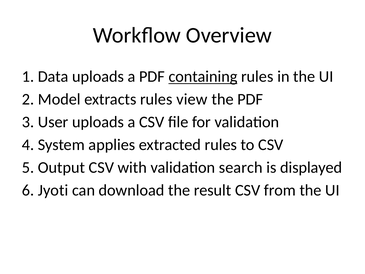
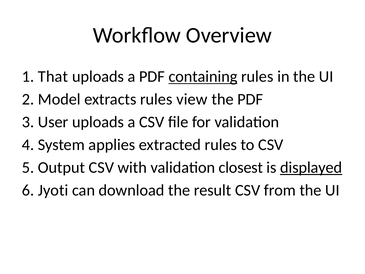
Data: Data -> That
search: search -> closest
displayed underline: none -> present
